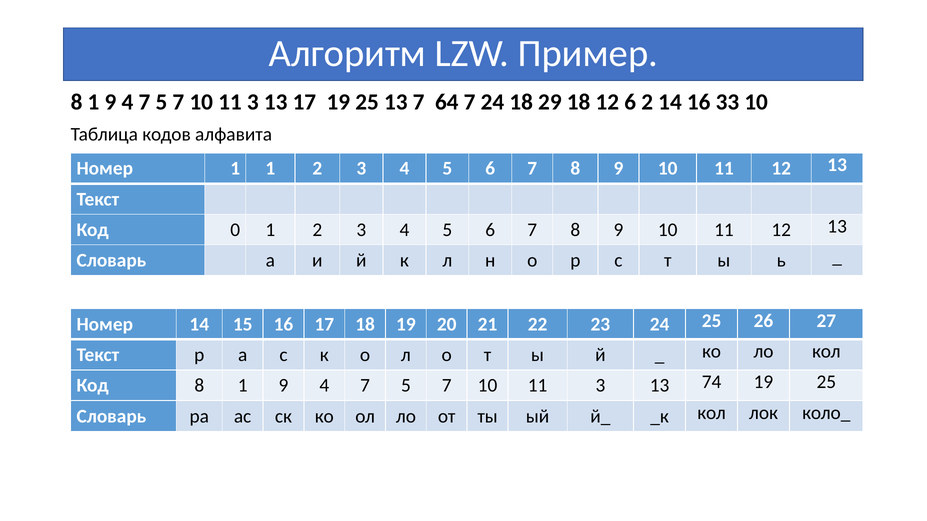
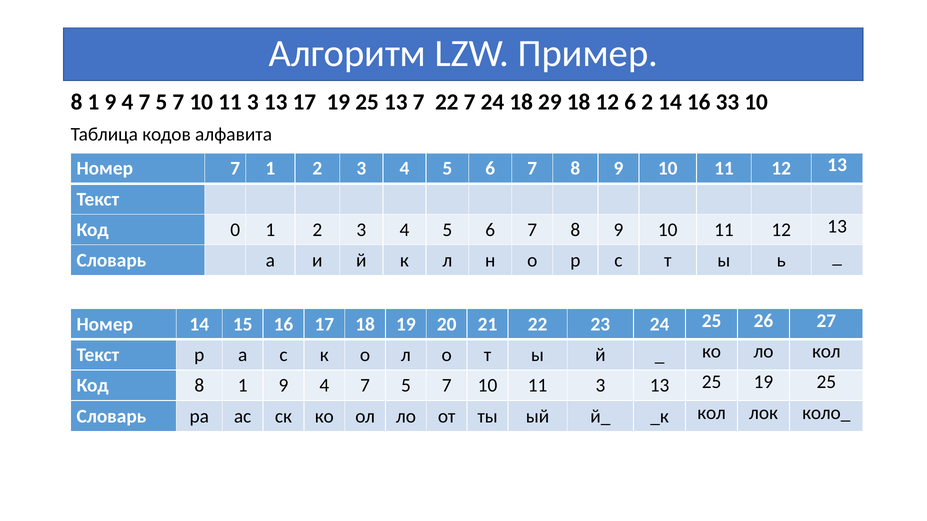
7 64: 64 -> 22
Номер 1: 1 -> 7
13 74: 74 -> 25
